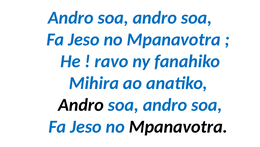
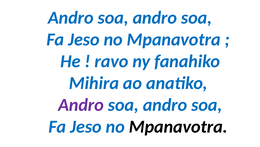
Andro at (81, 104) colour: black -> purple
